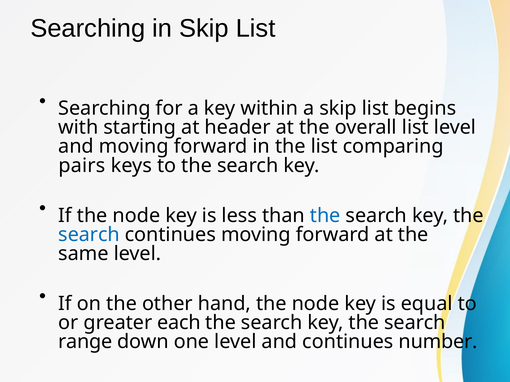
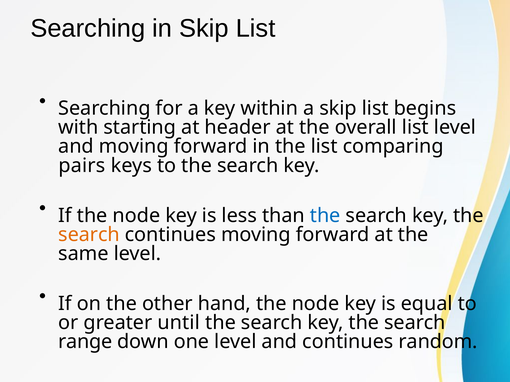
search at (89, 235) colour: blue -> orange
each: each -> until
number: number -> random
